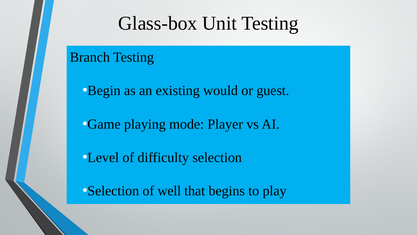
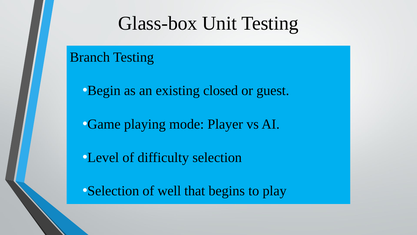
would: would -> closed
